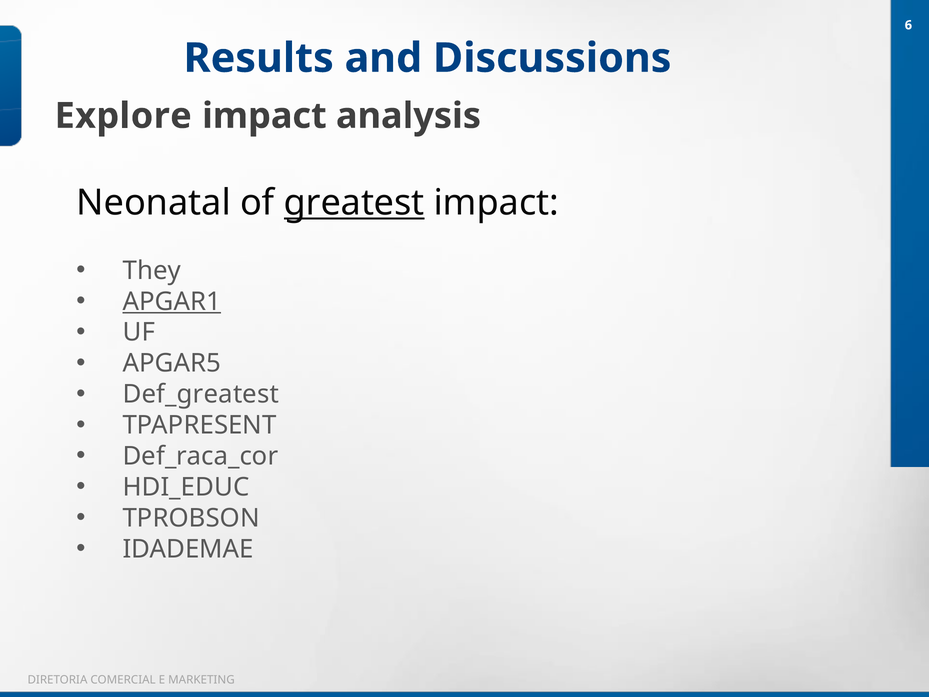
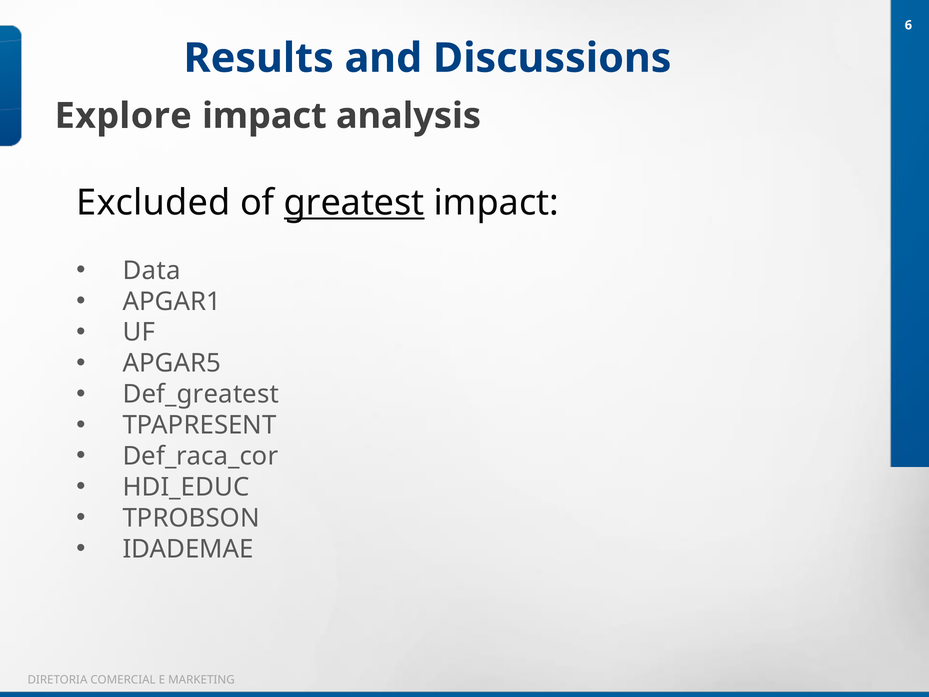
Neonatal: Neonatal -> Excluded
They: They -> Data
APGAR1 underline: present -> none
